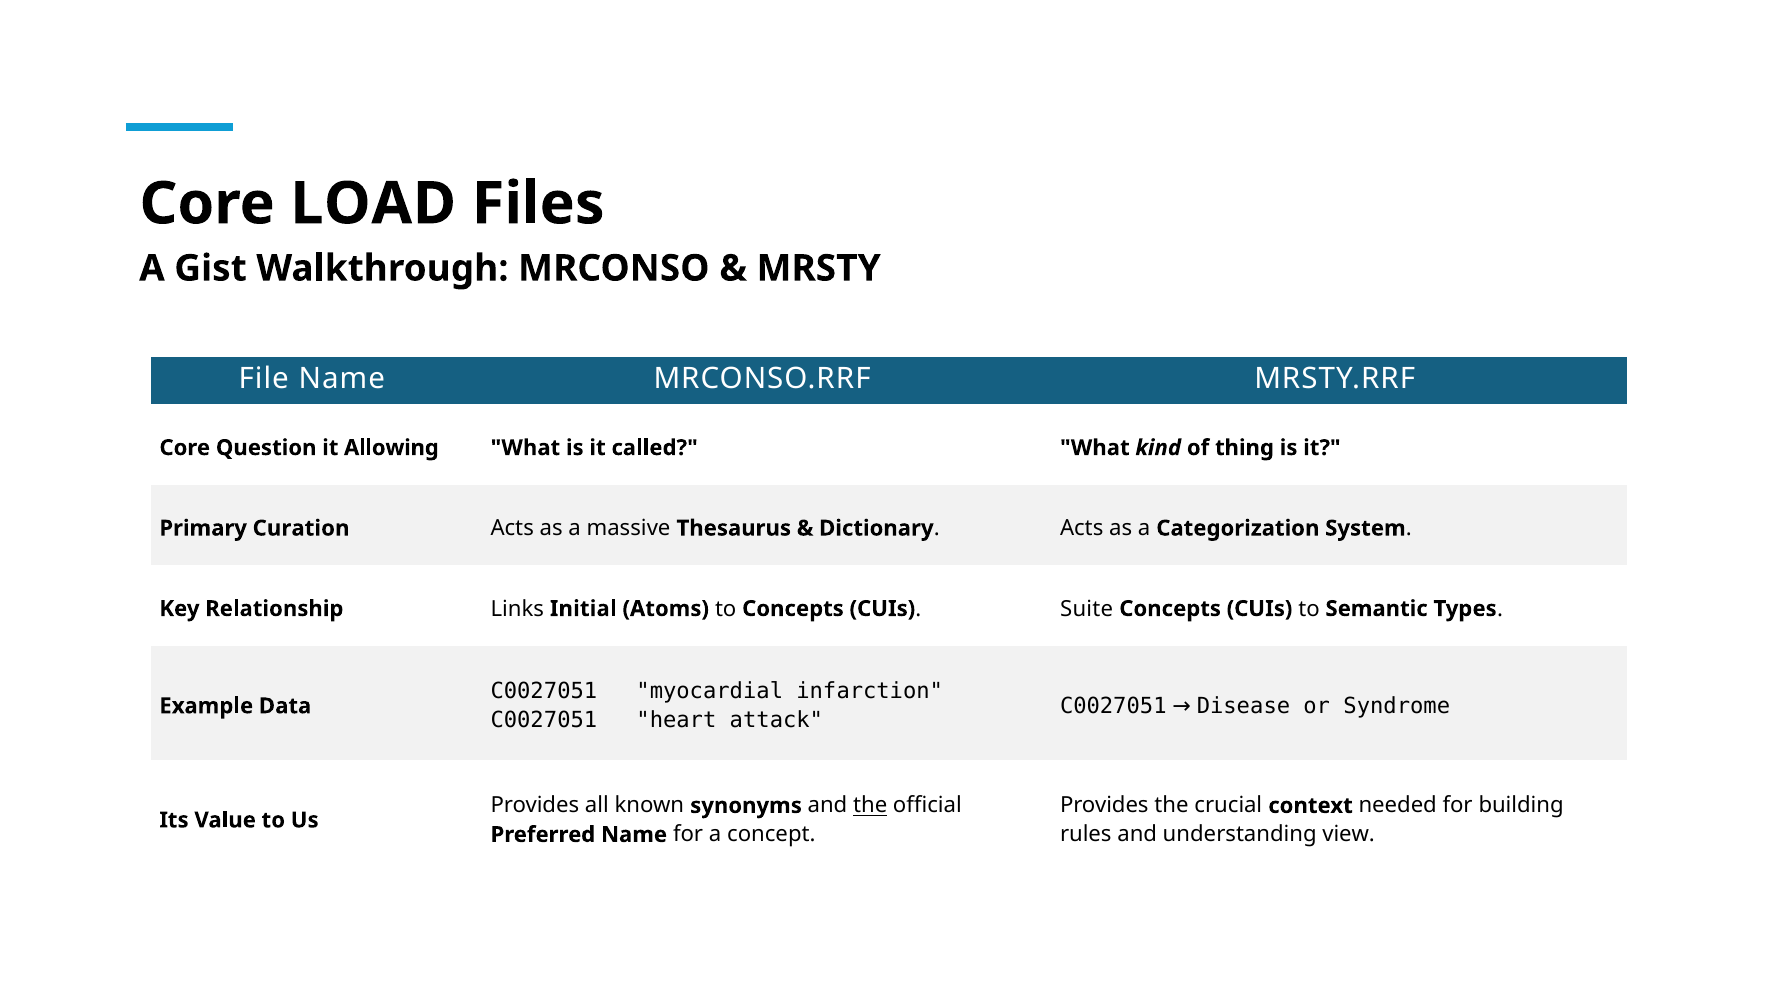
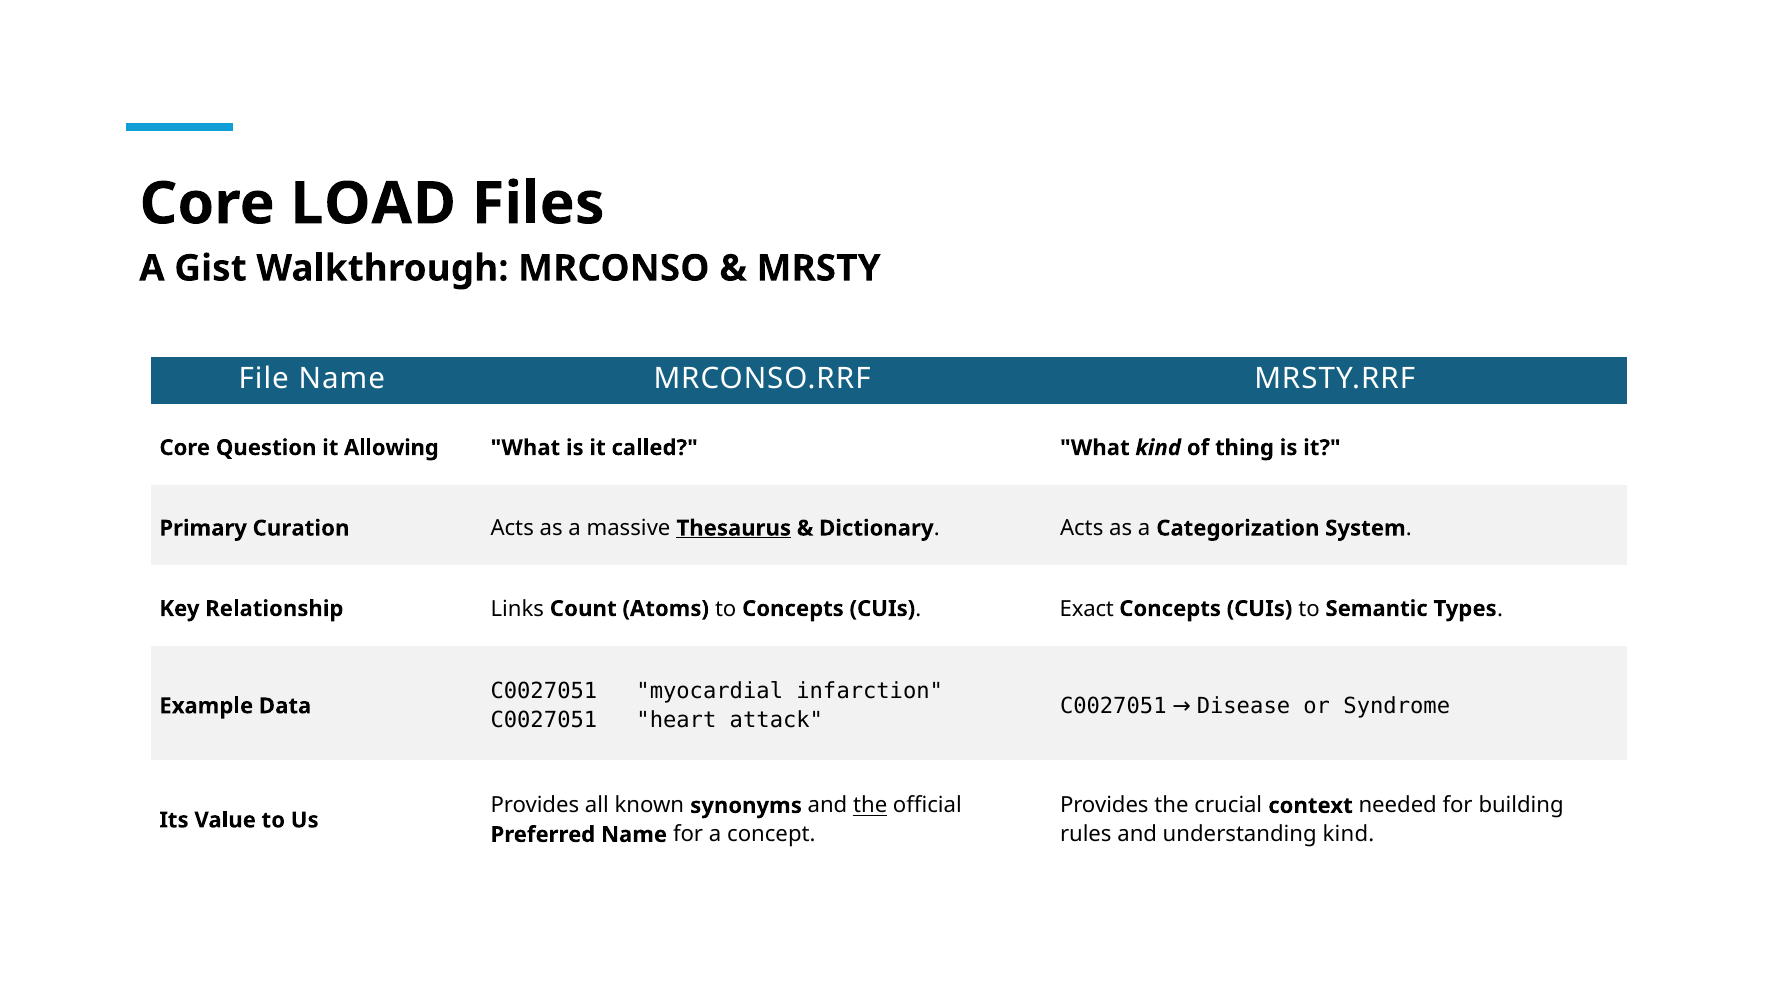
Thesaurus underline: none -> present
Initial: Initial -> Count
Suite: Suite -> Exact
understanding view: view -> kind
